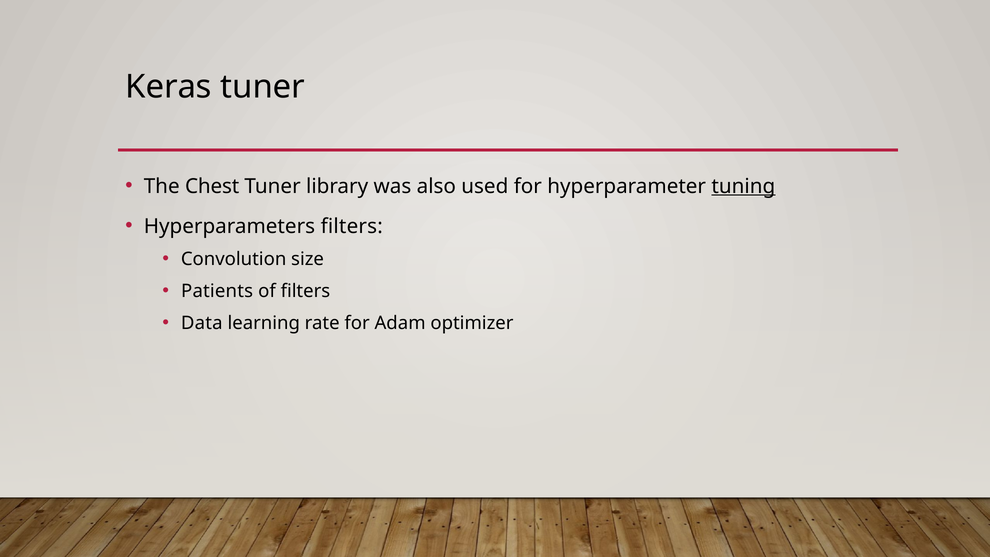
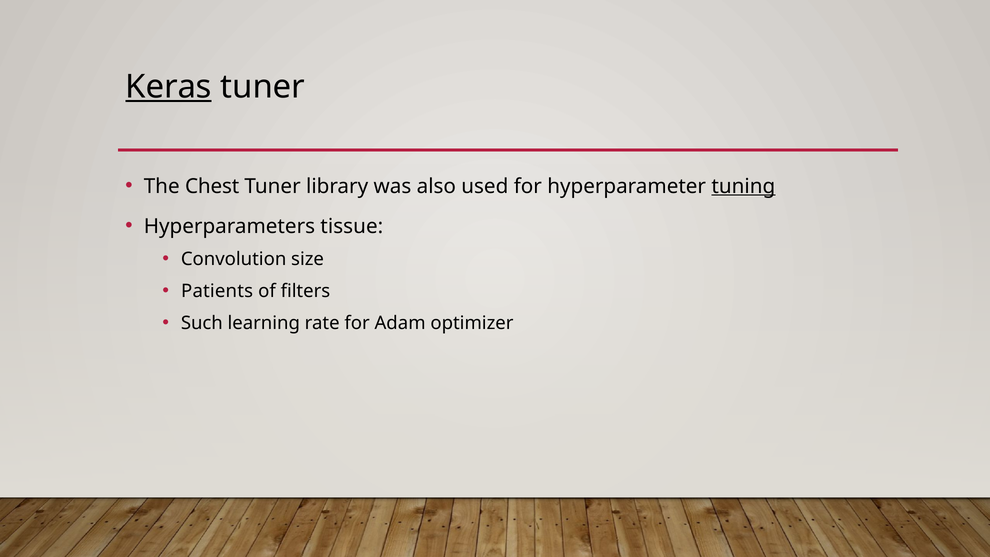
Keras underline: none -> present
Hyperparameters filters: filters -> tissue
Data: Data -> Such
